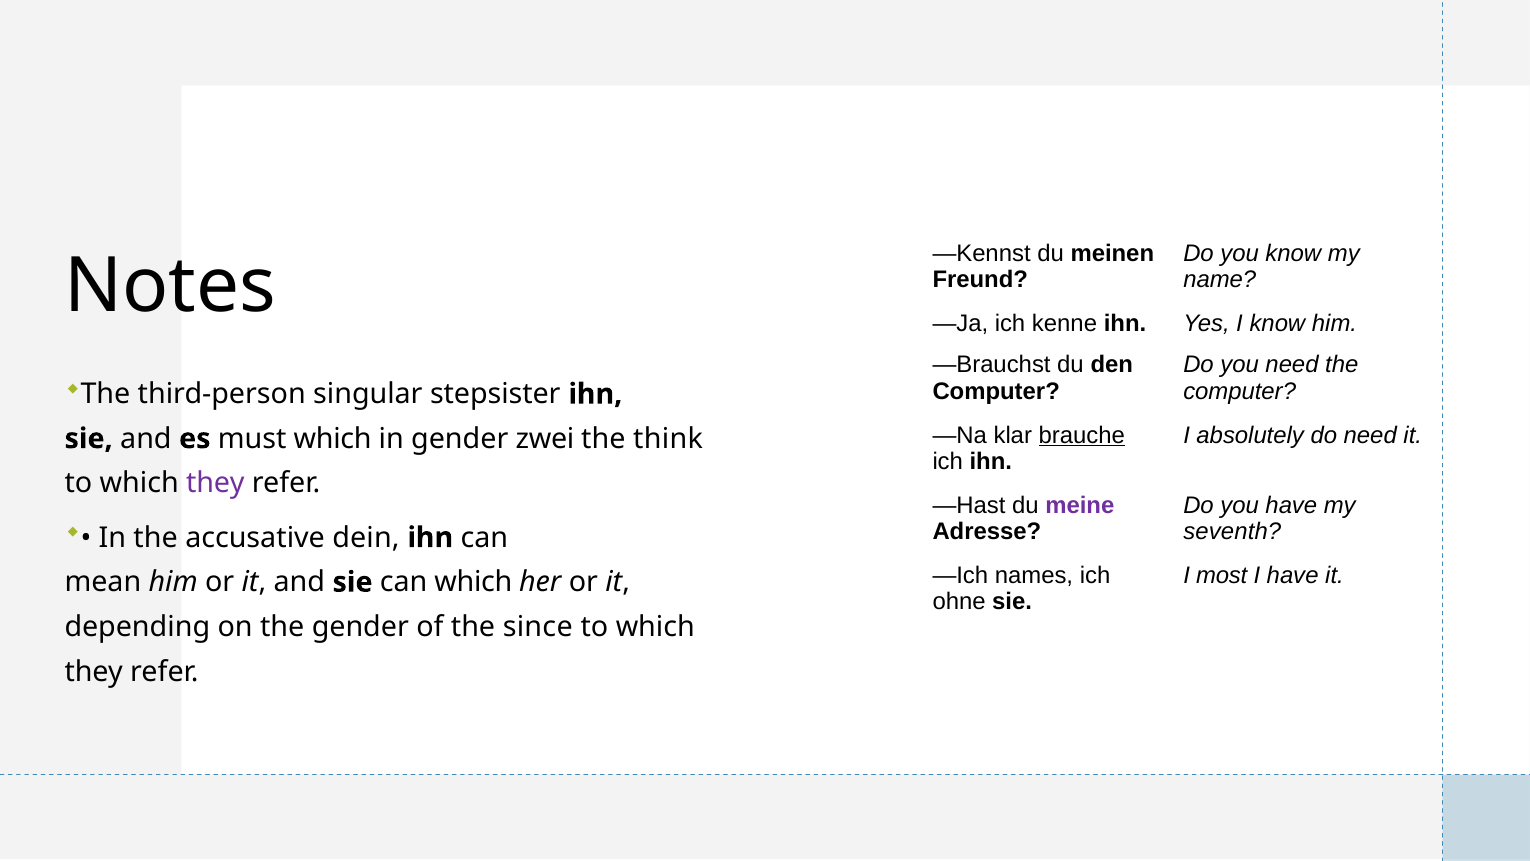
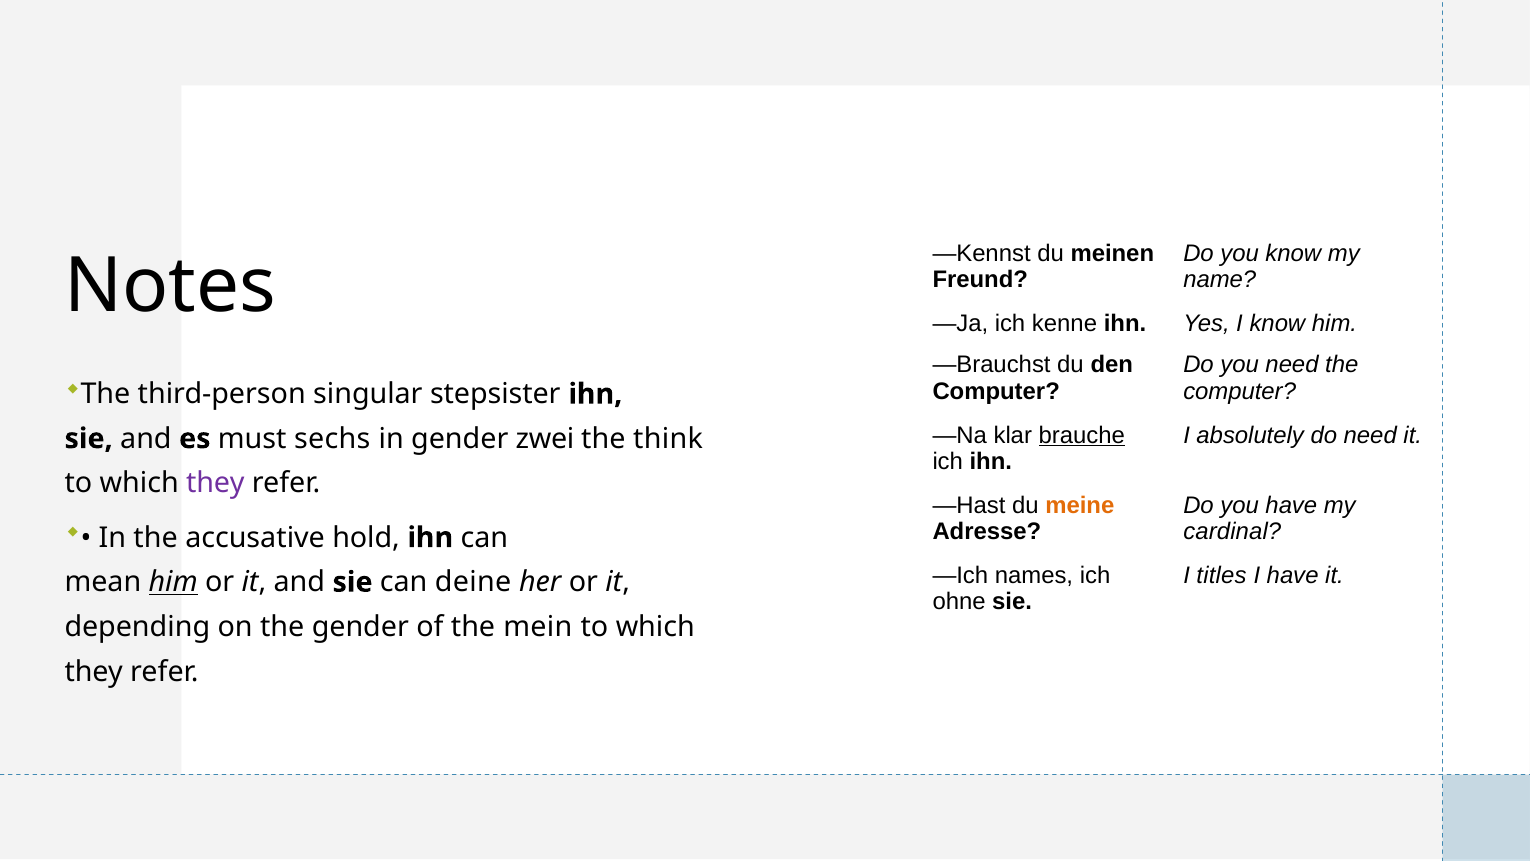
must which: which -> sechs
meine colour: purple -> orange
seventh: seventh -> cardinal
dein: dein -> hold
most: most -> titles
him at (173, 582) underline: none -> present
can which: which -> deine
since: since -> mein
